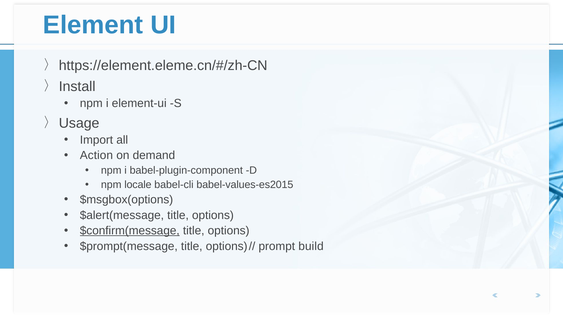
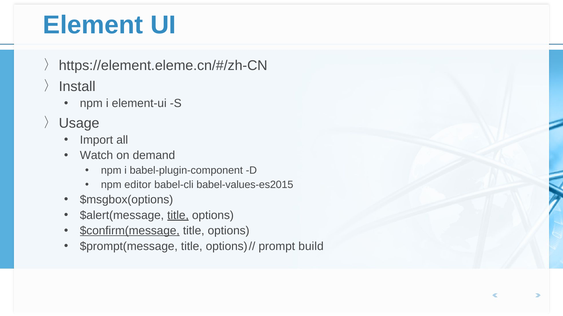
Action: Action -> Watch
locale: locale -> editor
title at (178, 216) underline: none -> present
